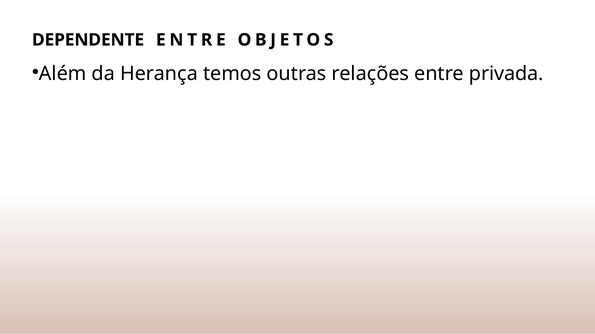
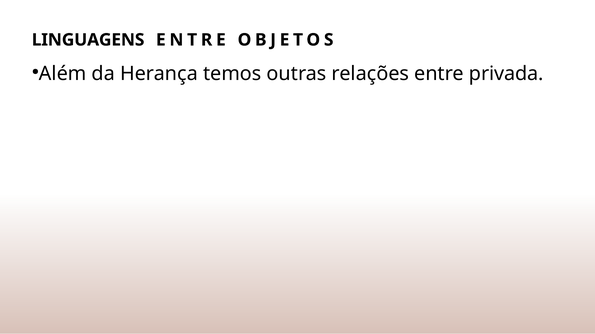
DEPENDENTE: DEPENDENTE -> LINGUAGENS
